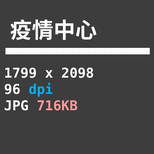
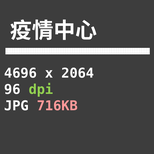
1799: 1799 -> 4696
2098: 2098 -> 2064
dpi colour: light blue -> light green
